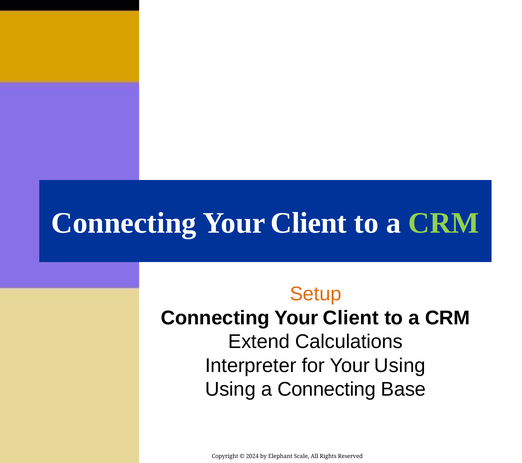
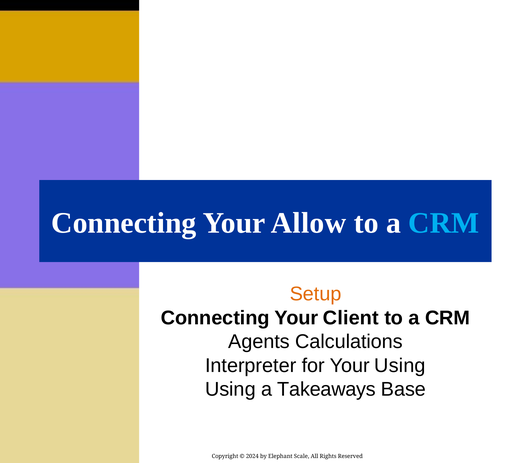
Client at (309, 223): Client -> Allow
CRM at (444, 223) colour: light green -> light blue
Extend: Extend -> Agents
a Connecting: Connecting -> Takeaways
